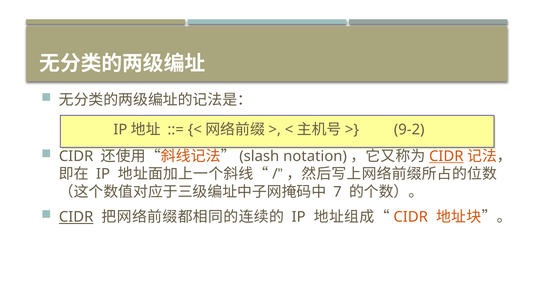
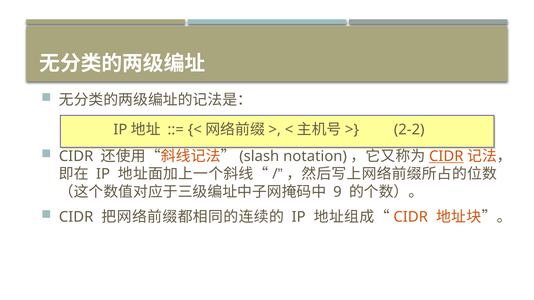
9-2: 9-2 -> 2-2
7: 7 -> 9
CIDR at (76, 217) underline: present -> none
